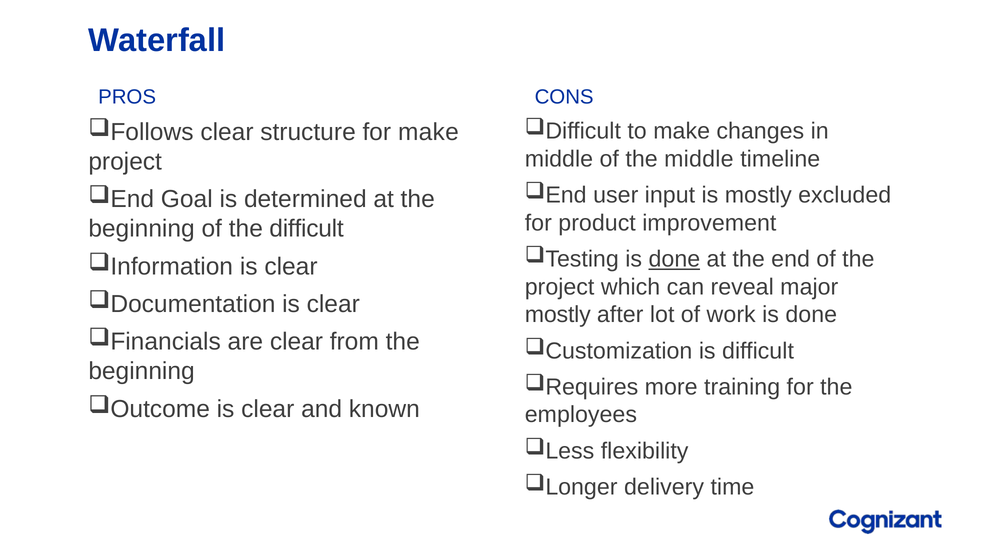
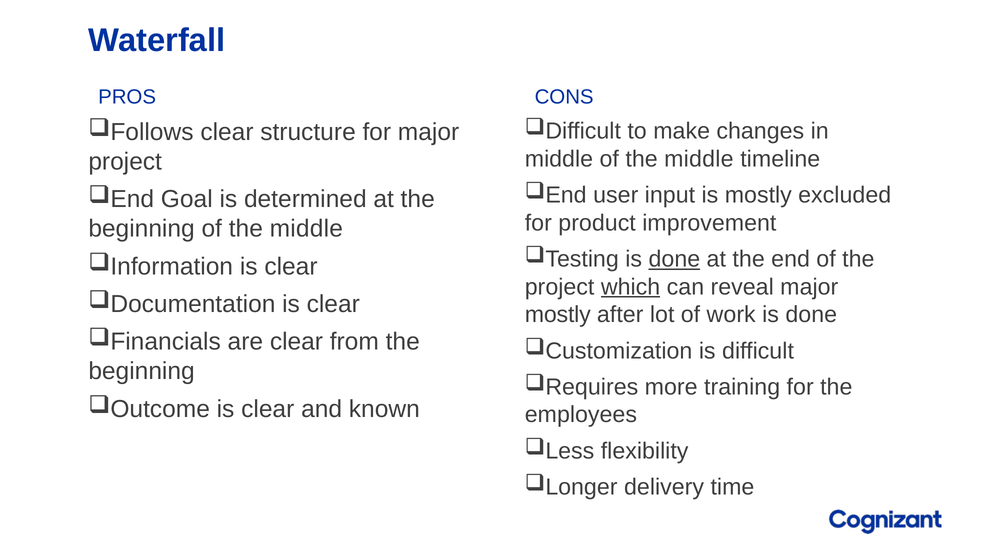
for make: make -> major
beginning of the difficult: difficult -> middle
which underline: none -> present
